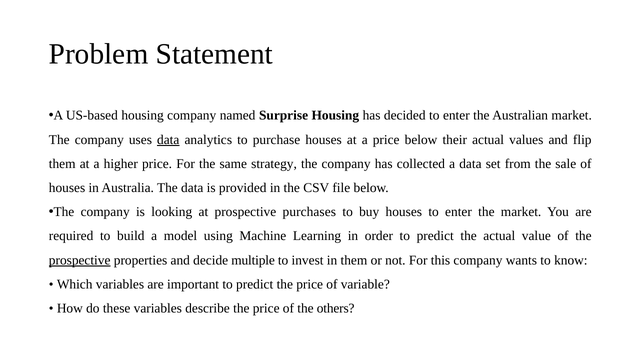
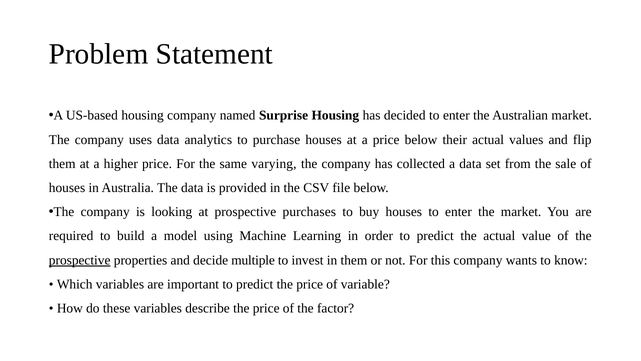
data at (168, 139) underline: present -> none
strategy: strategy -> varying
others: others -> factor
